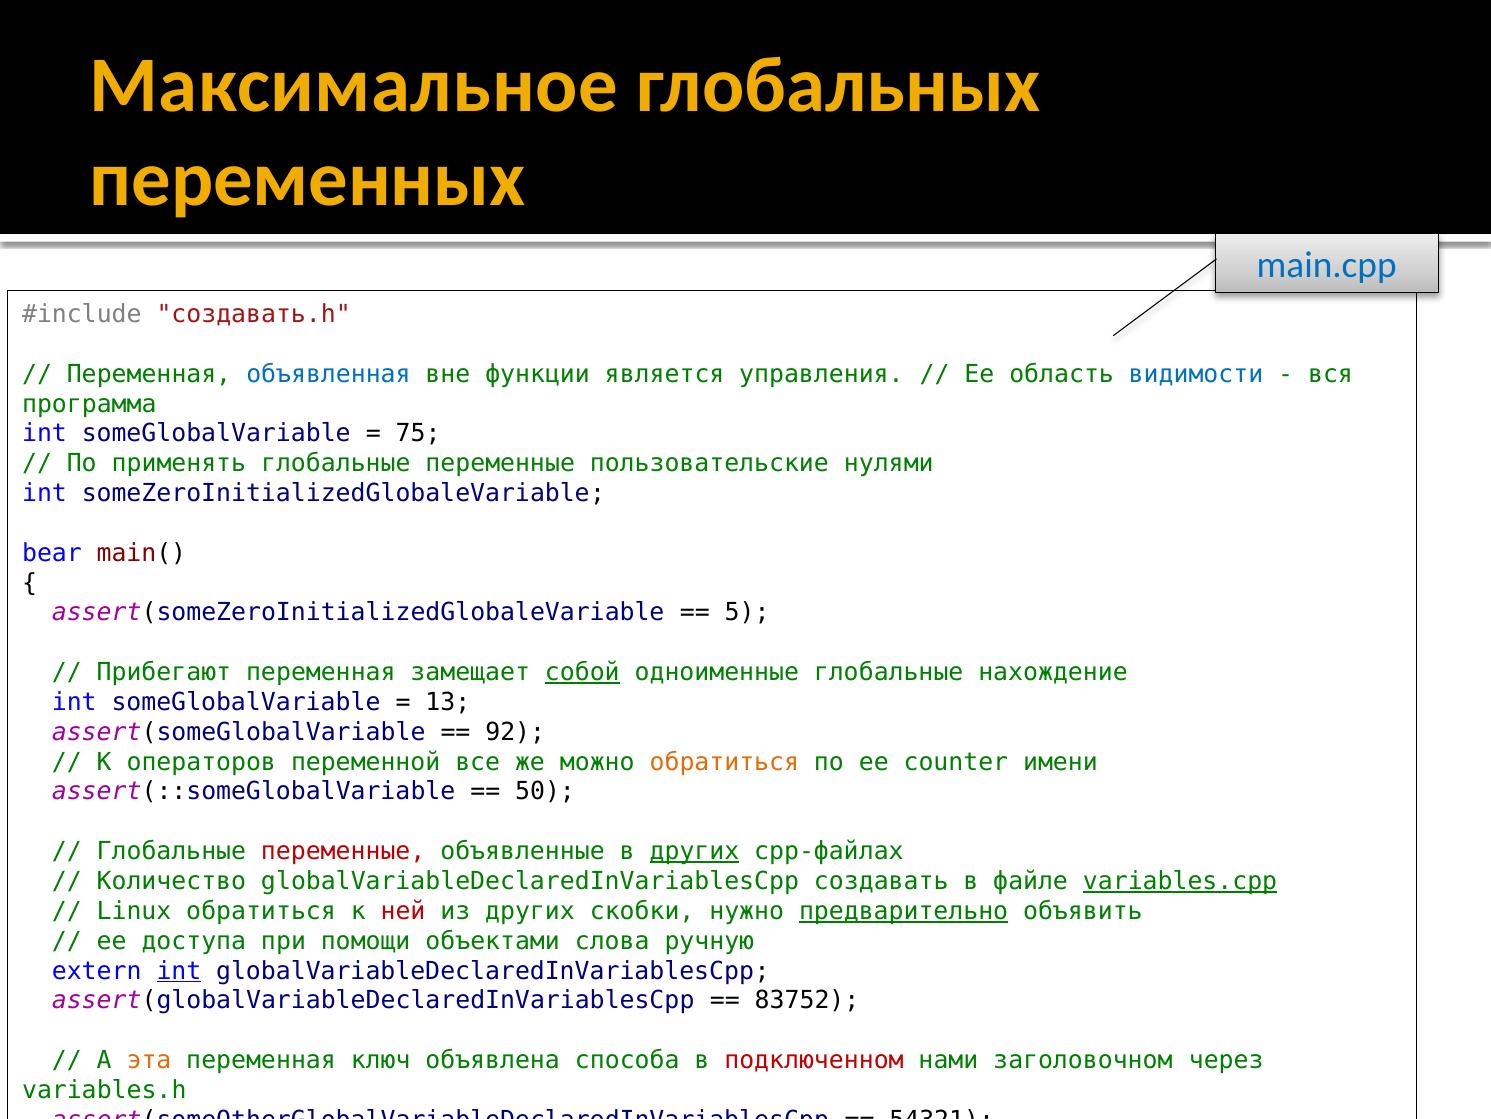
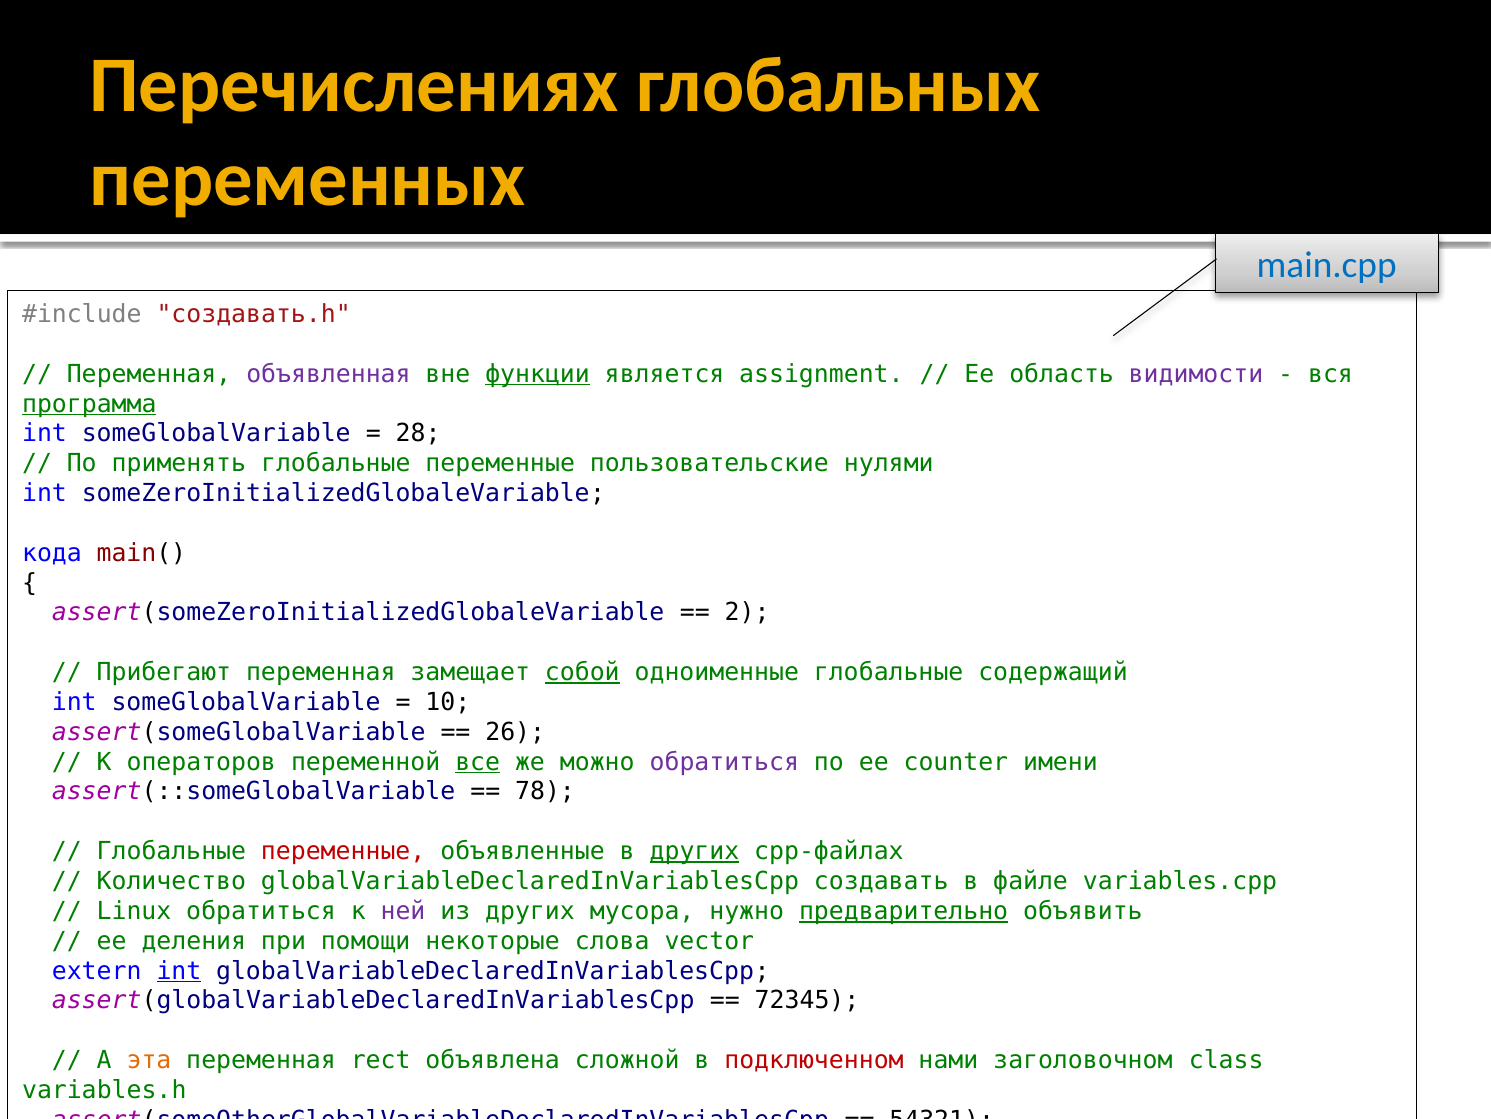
Максимальное: Максимальное -> Перечислениях
объявленная colour: blue -> purple
функции underline: none -> present
управления: управления -> assignment
видимости colour: blue -> purple
программа underline: none -> present
75: 75 -> 28
bear: bear -> кода
5: 5 -> 2
нахождение: нахождение -> содержащий
13: 13 -> 10
92: 92 -> 26
все underline: none -> present
обратиться at (724, 761) colour: orange -> purple
50: 50 -> 78
variables.cpp underline: present -> none
ней colour: red -> purple
скобки: скобки -> мусора
доступа: доступа -> деления
объектами: объектами -> некоторые
ручную: ручную -> vector
83752: 83752 -> 72345
ключ: ключ -> rect
способа: способа -> сложной
через: через -> class
